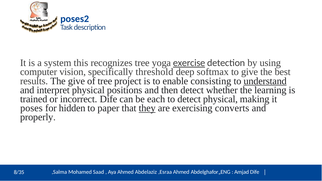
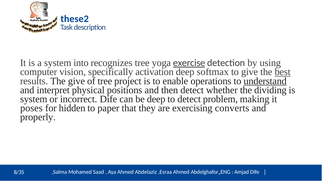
poses2: poses2 -> these2
this: this -> into
threshold: threshold -> activation
best underline: none -> present
consisting: consisting -> operations
learning: learning -> dividing
trained at (34, 99): trained -> system
be each: each -> deep
detect physical: physical -> problem
they underline: present -> none
